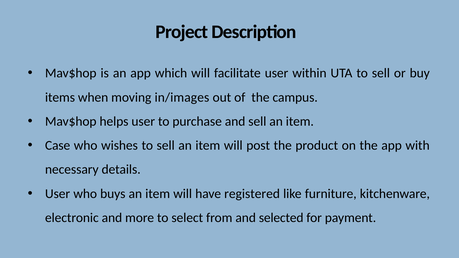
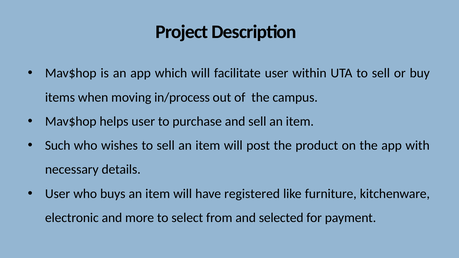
in/images: in/images -> in/process
Case: Case -> Such
